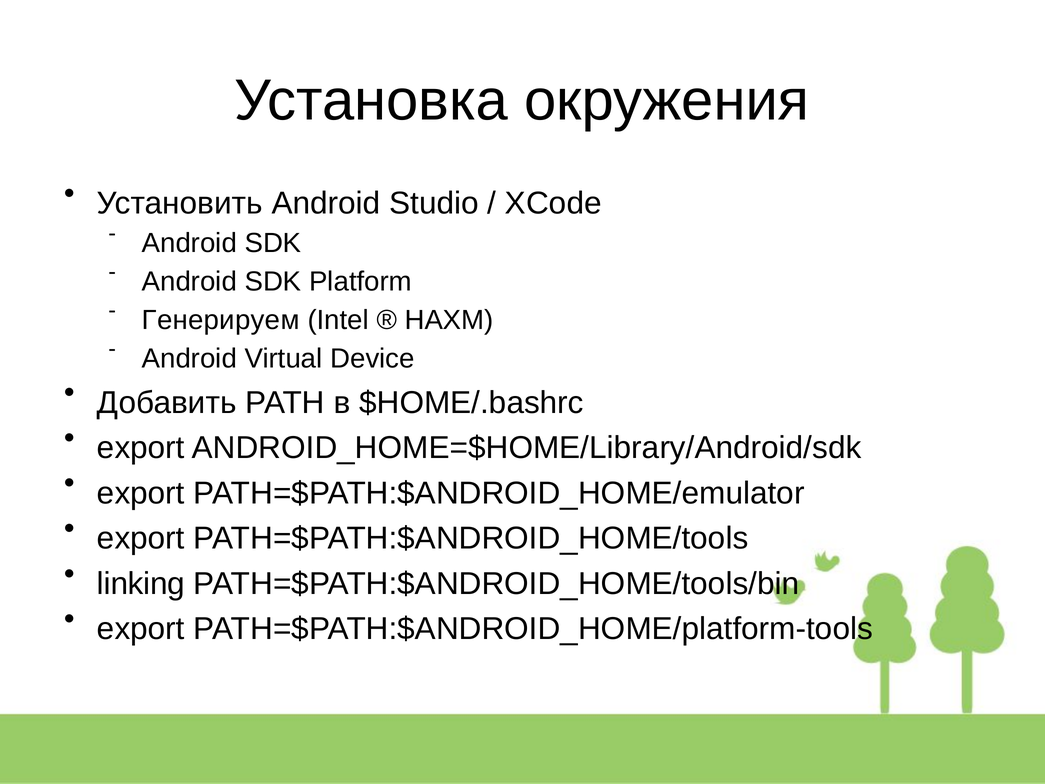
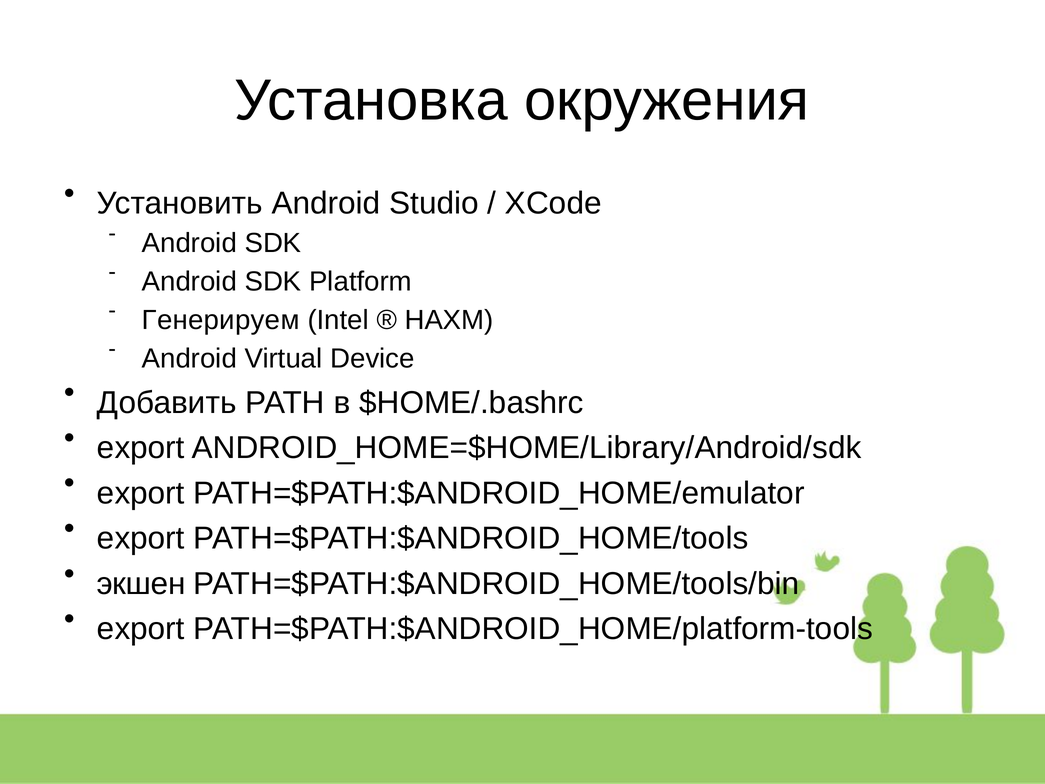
linking: linking -> экшен
